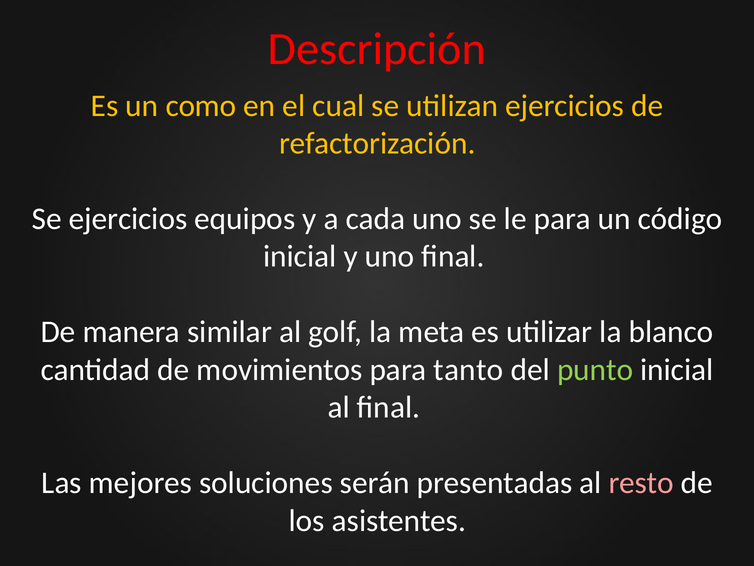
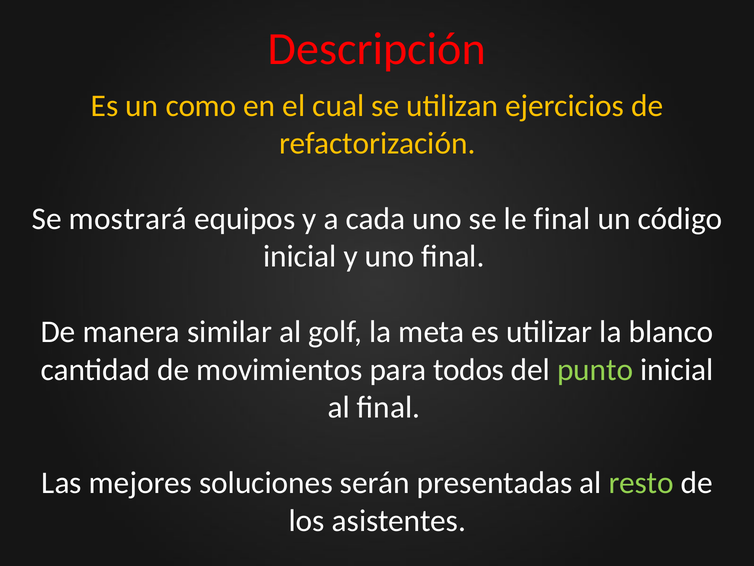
Se ejercicios: ejercicios -> mostrará
le para: para -> final
tanto: tanto -> todos
resto colour: pink -> light green
